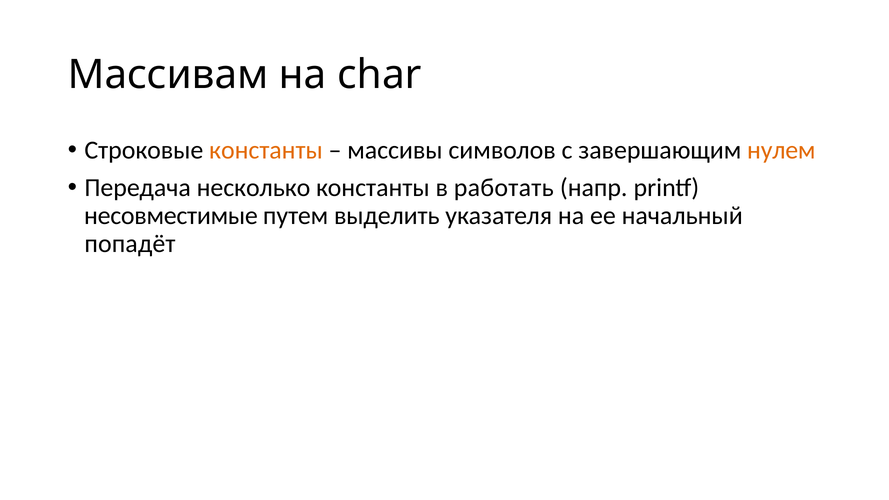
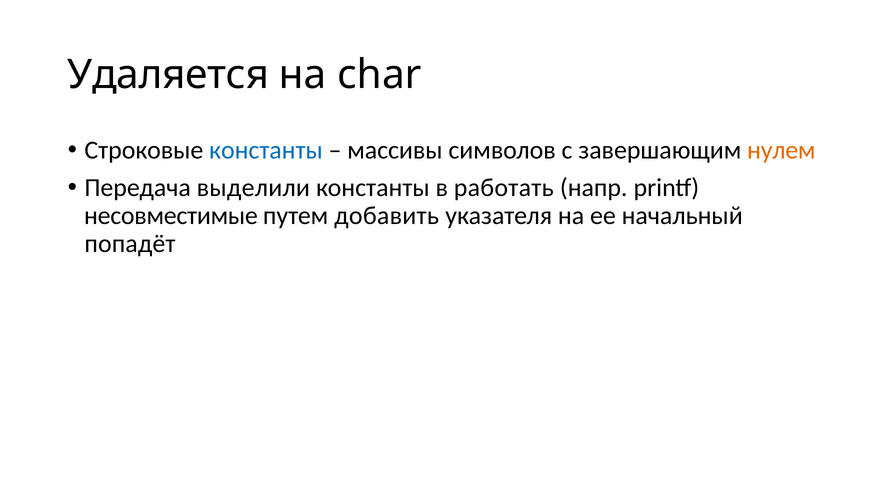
Массивам: Массивам -> Удаляется
константы at (266, 150) colour: orange -> blue
несколько: несколько -> выделили
выделить: выделить -> добавить
